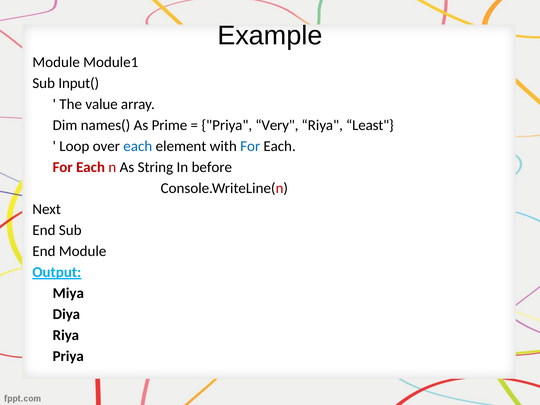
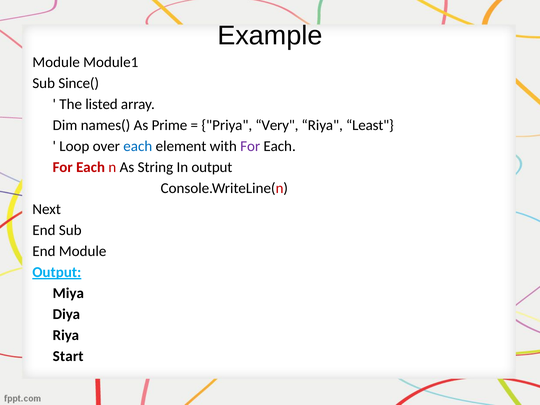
Input(: Input( -> Since(
value: value -> listed
For at (250, 146) colour: blue -> purple
In before: before -> output
Priya at (68, 356): Priya -> Start
